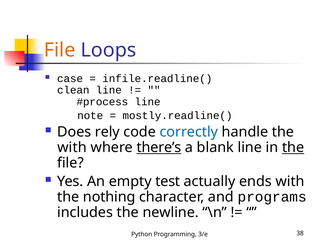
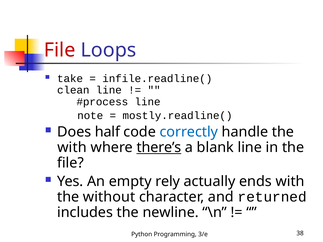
File at (60, 50) colour: orange -> red
case: case -> take
rely: rely -> half
the at (293, 148) underline: present -> none
test: test -> rely
nothing: nothing -> without
programs: programs -> returned
